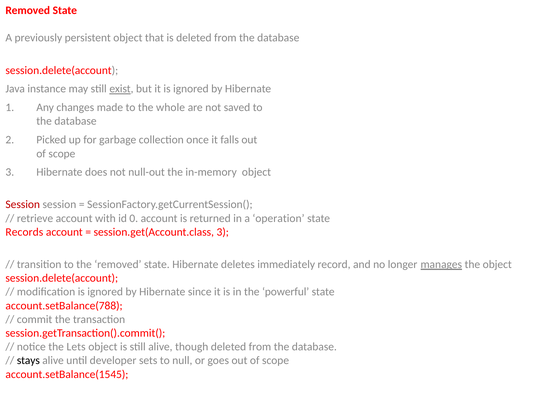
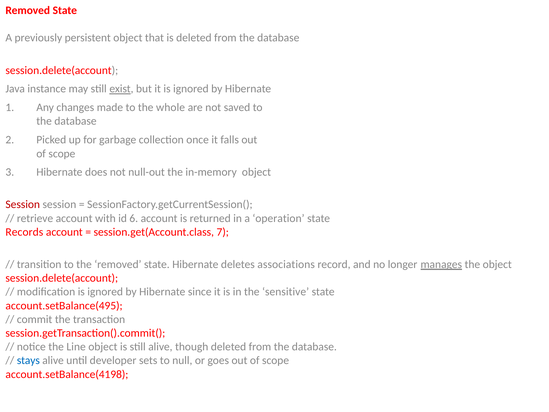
0: 0 -> 6
session.get(Account.class 3: 3 -> 7
immediately: immediately -> associations
powerful: powerful -> sensitive
account.setBalance(788: account.setBalance(788 -> account.setBalance(495
Lets: Lets -> Line
stays colour: black -> blue
account.setBalance(1545: account.setBalance(1545 -> account.setBalance(4198
